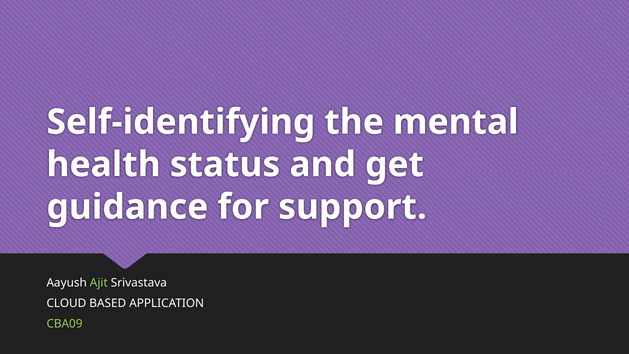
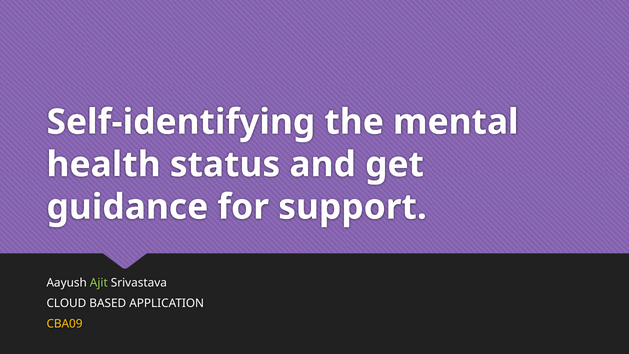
CBA09 colour: light green -> yellow
